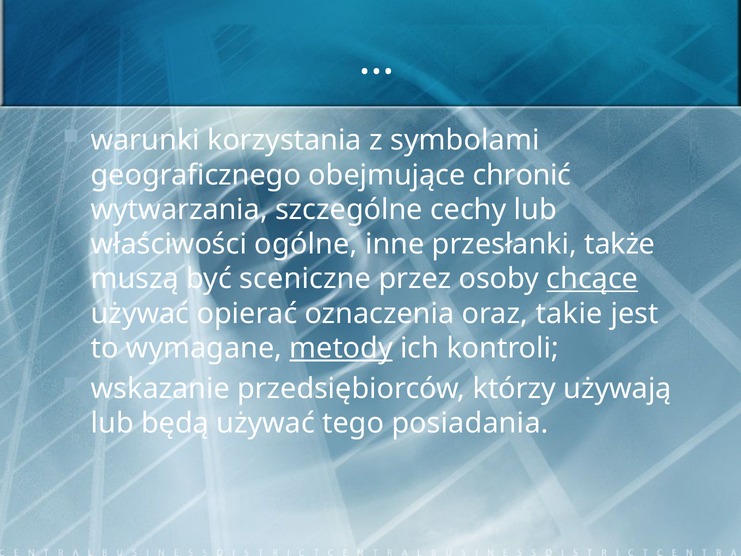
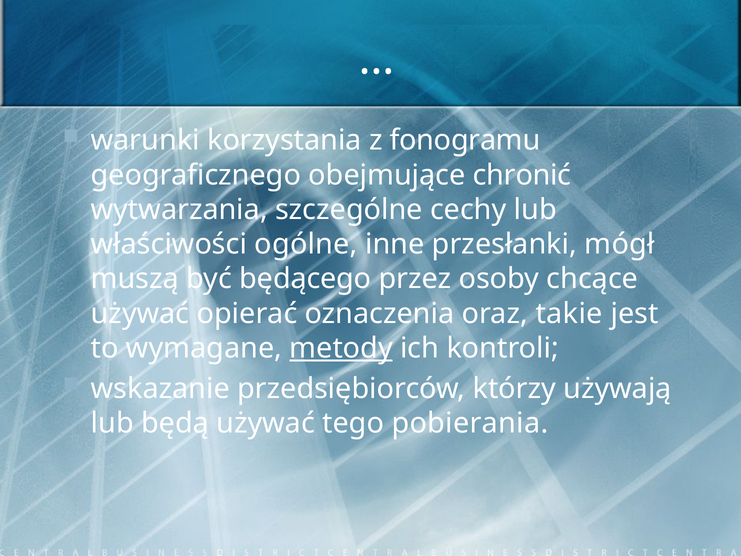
symbolami: symbolami -> fonogramu
także: także -> mógł
sceniczne: sceniczne -> będącego
chcące underline: present -> none
posiadania: posiadania -> pobierania
